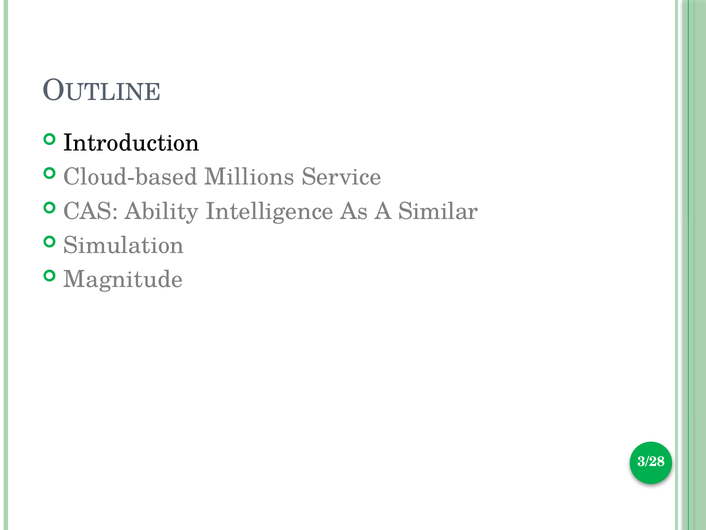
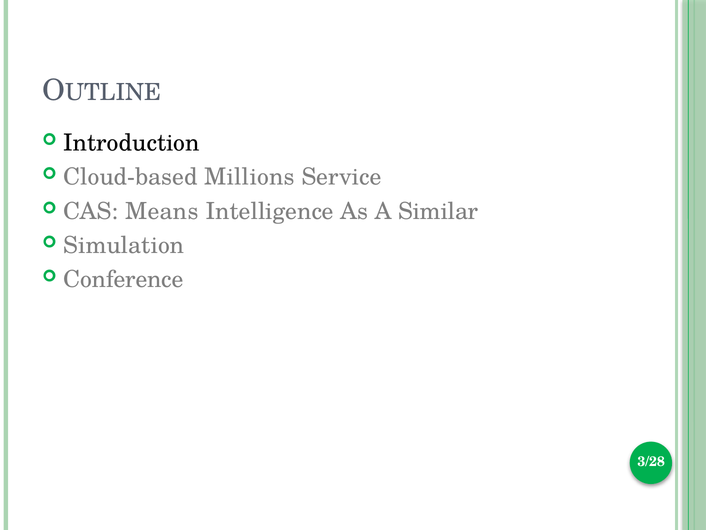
Ability: Ability -> Means
Magnitude: Magnitude -> Conference
